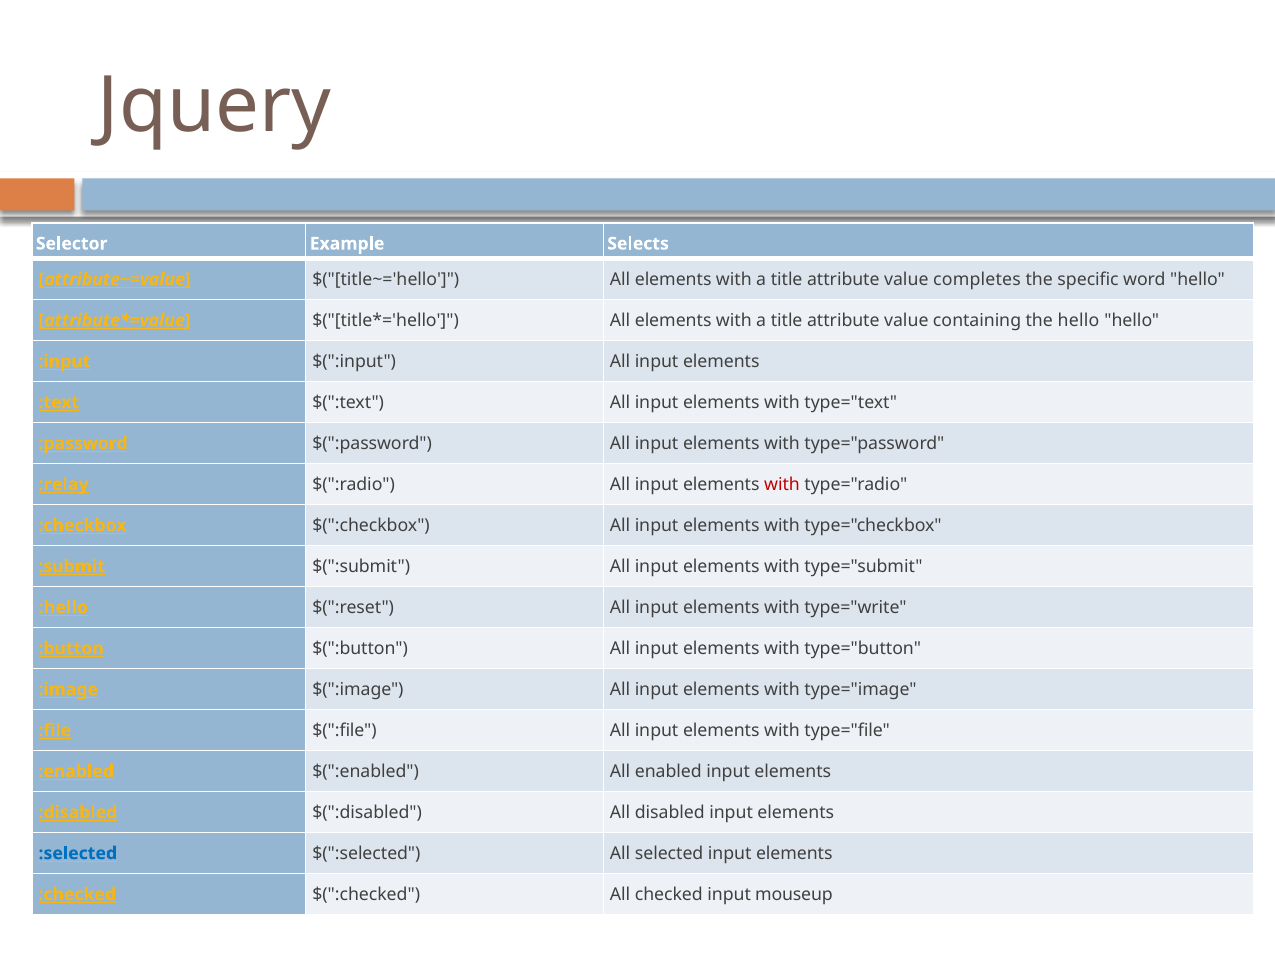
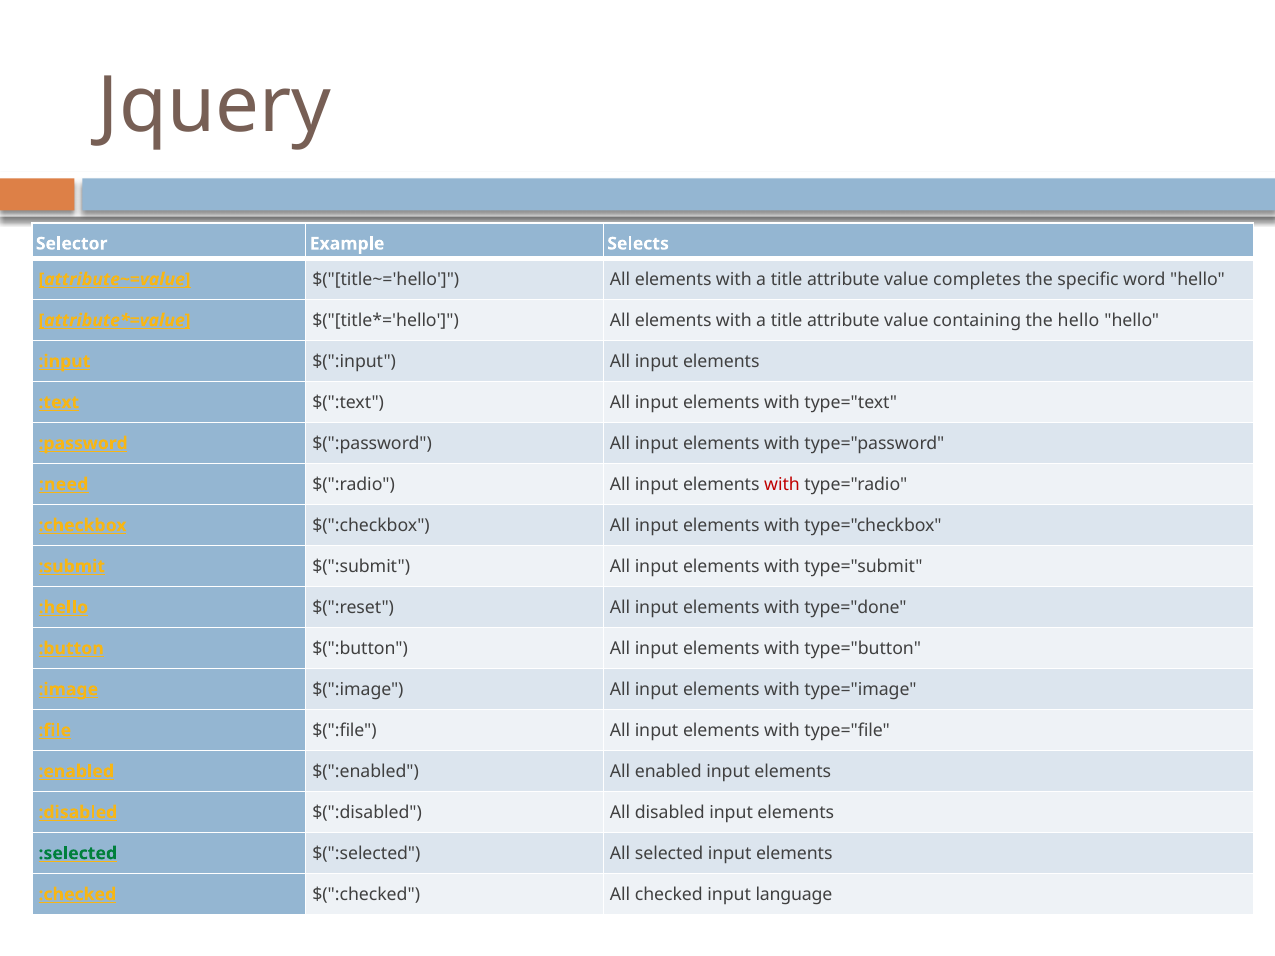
:relay: :relay -> :need
type="write: type="write -> type="done
:selected colour: blue -> green
mouseup: mouseup -> language
